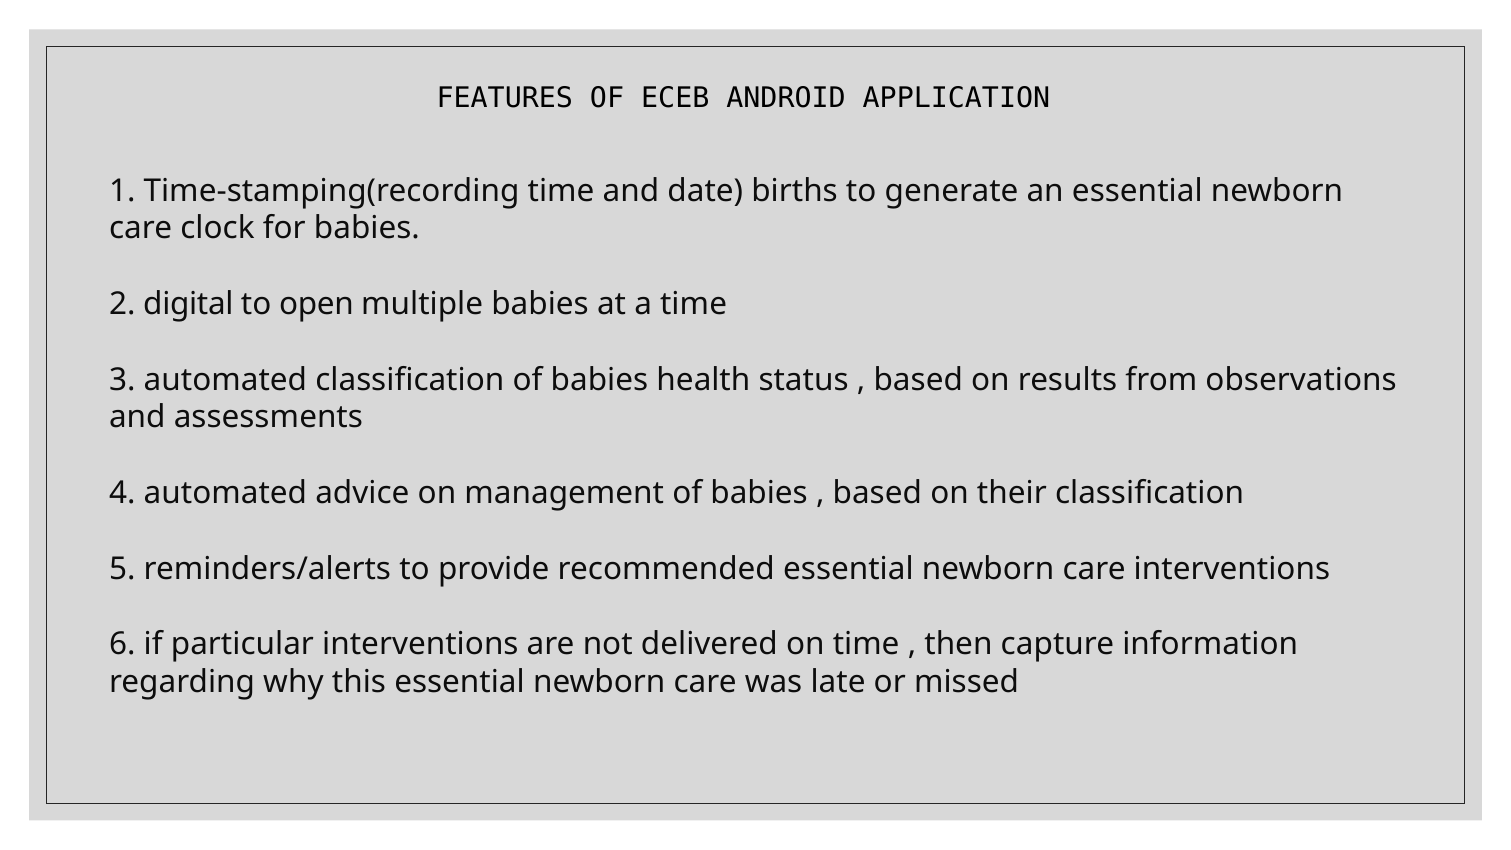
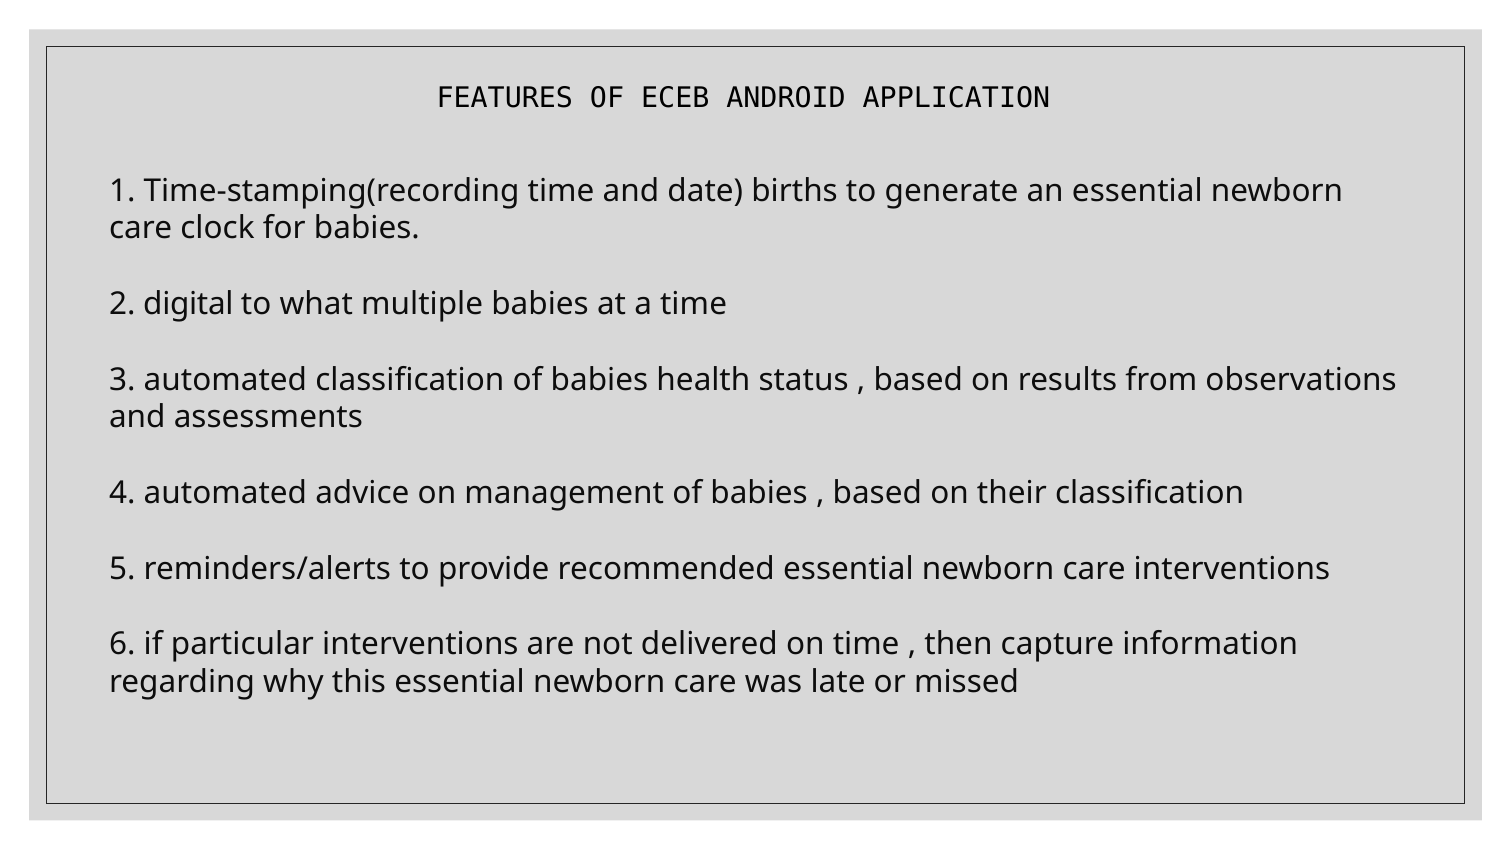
open: open -> what
